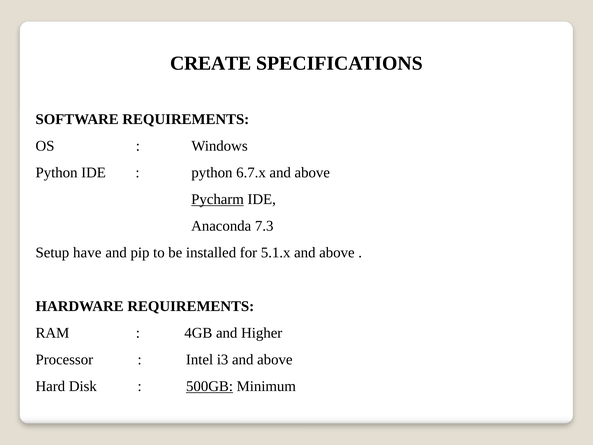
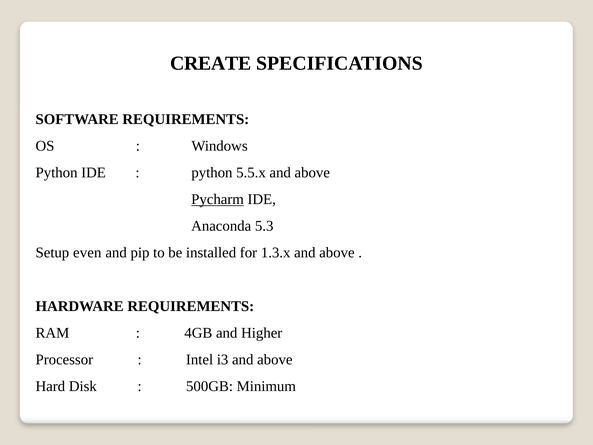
6.7.x: 6.7.x -> 5.5.x
7.3: 7.3 -> 5.3
have: have -> even
5.1.x: 5.1.x -> 1.3.x
500GB underline: present -> none
